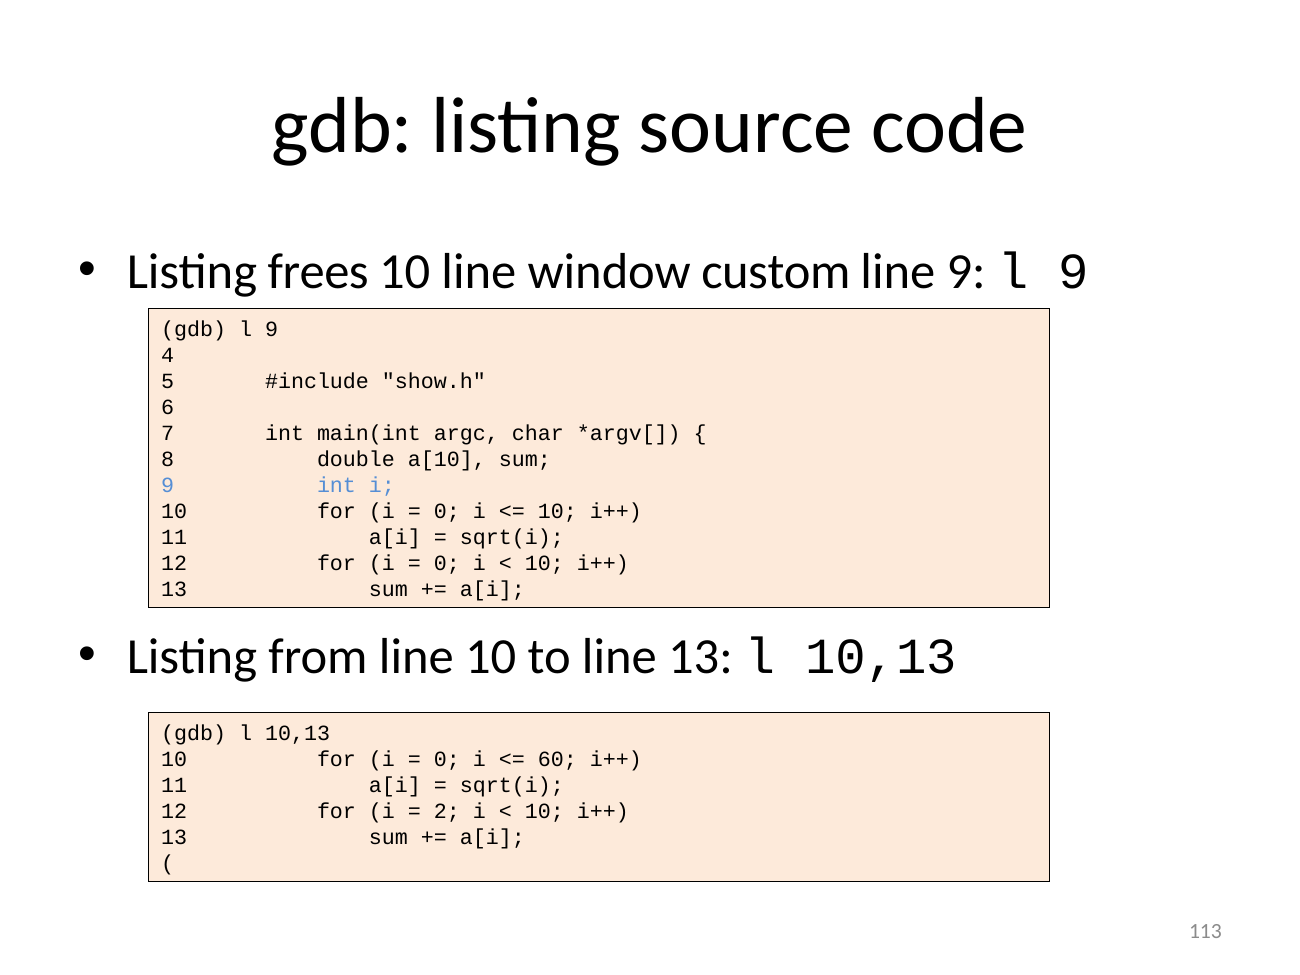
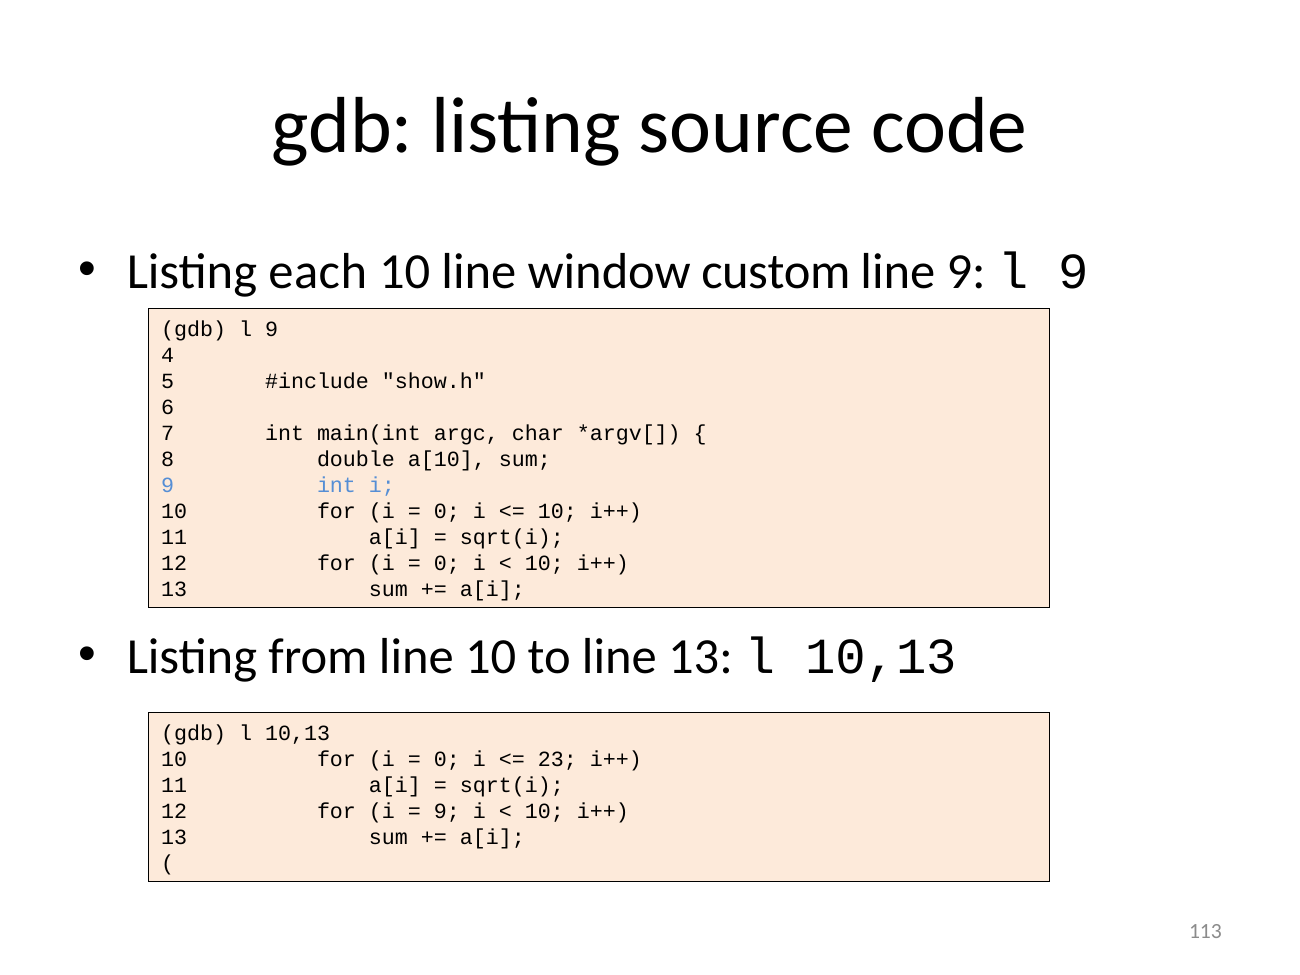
frees: frees -> each
60: 60 -> 23
2 at (447, 812): 2 -> 9
